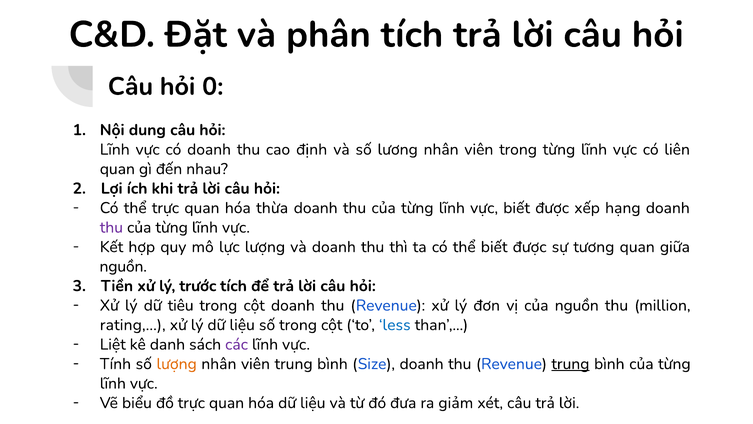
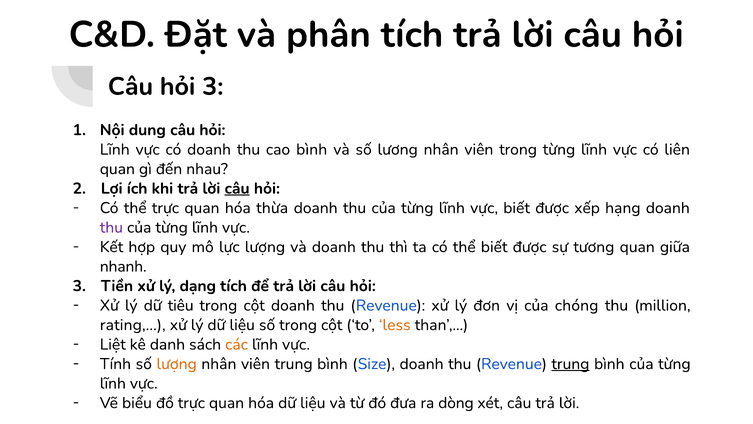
hỏi 0: 0 -> 3
cao định: định -> bình
câu at (237, 188) underline: none -> present
nguồn at (123, 266): nguồn -> nhanh
trước: trước -> dạng
của nguồn: nguồn -> chóng
less colour: blue -> orange
các colour: purple -> orange
giảm: giảm -> dòng
